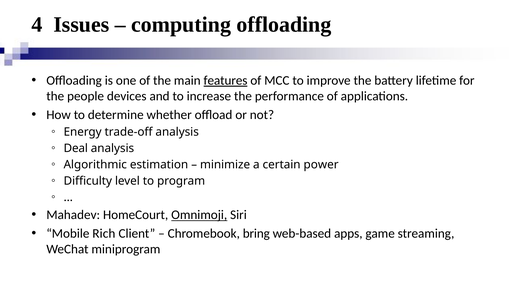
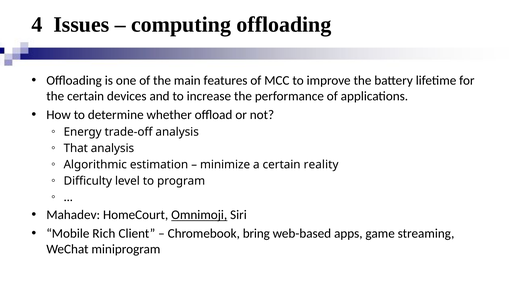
features underline: present -> none
the people: people -> certain
Deal: Deal -> That
power: power -> reality
